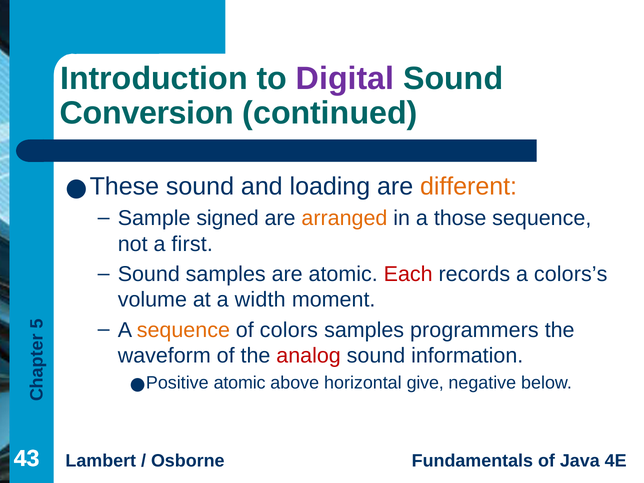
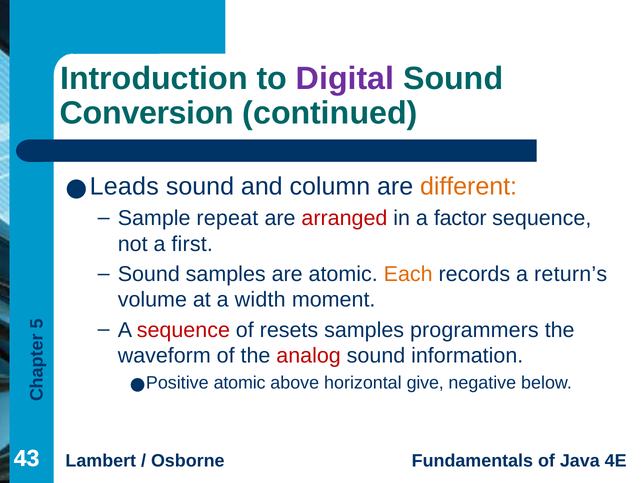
These: These -> Leads
loading: loading -> column
signed: signed -> repeat
arranged colour: orange -> red
those: those -> factor
Each colour: red -> orange
colors’s: colors’s -> return’s
sequence at (183, 330) colour: orange -> red
colors: colors -> resets
